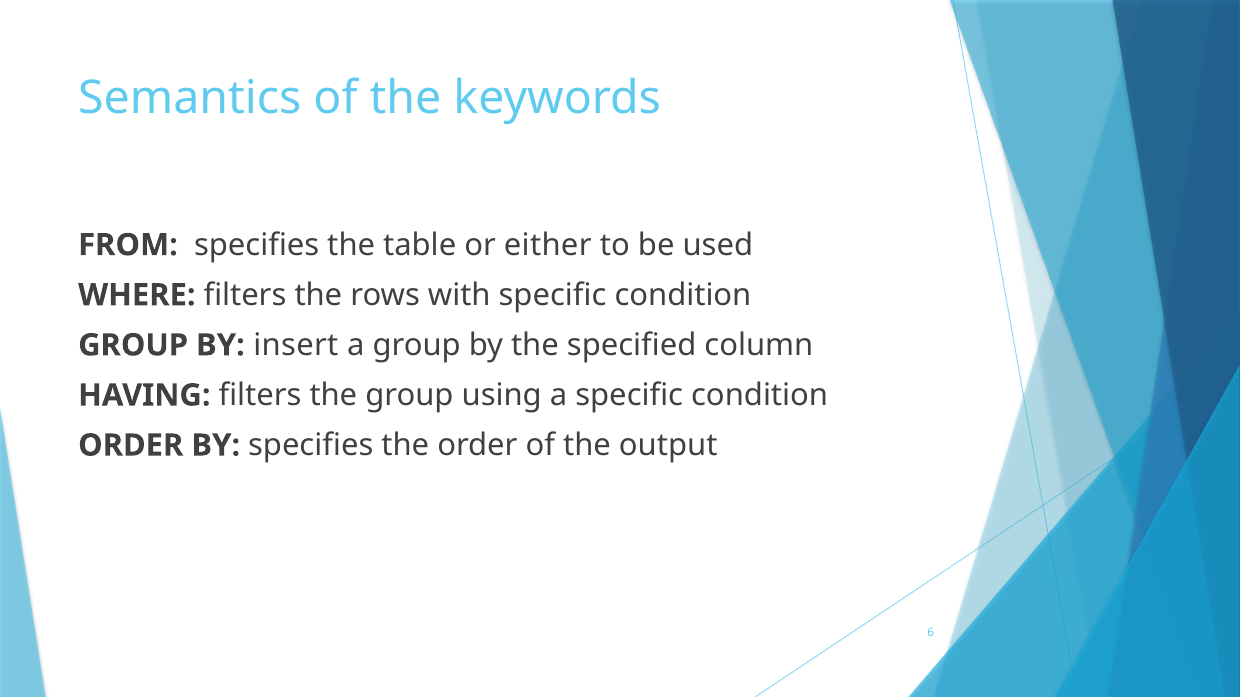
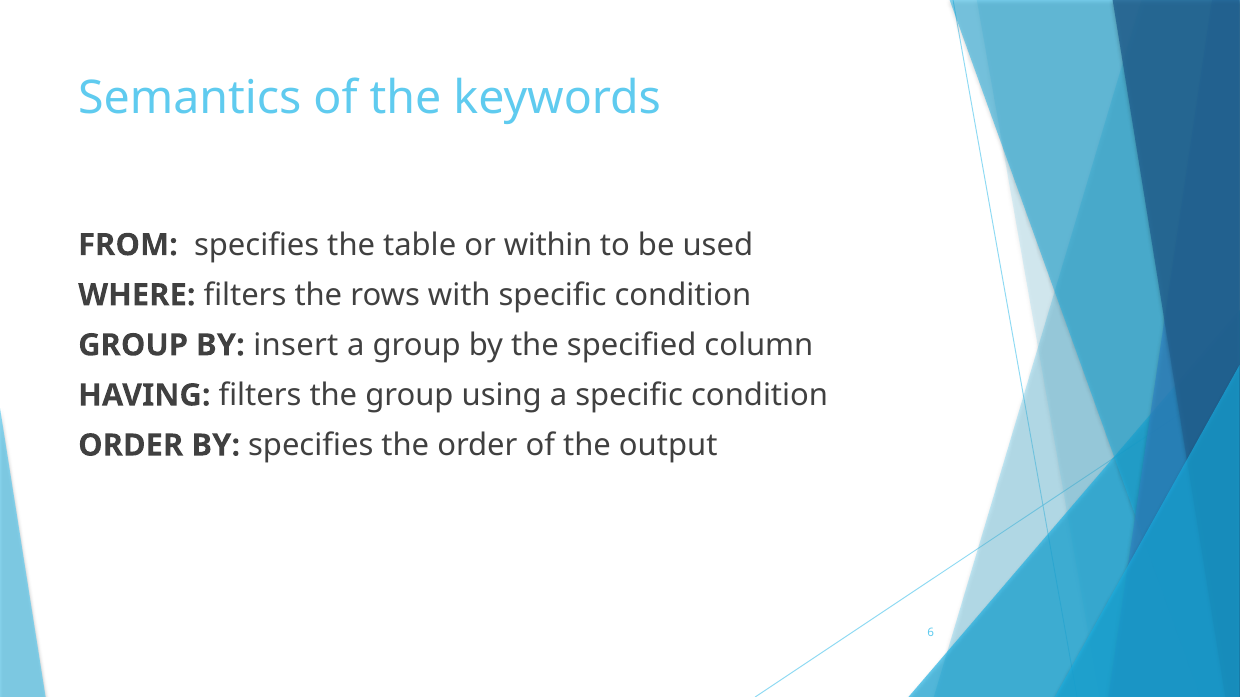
either: either -> within
